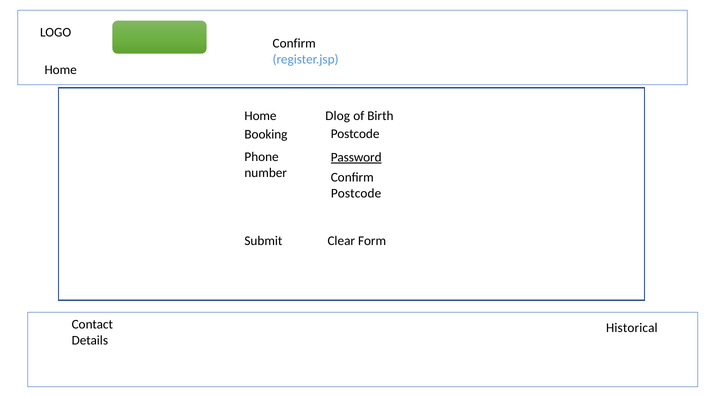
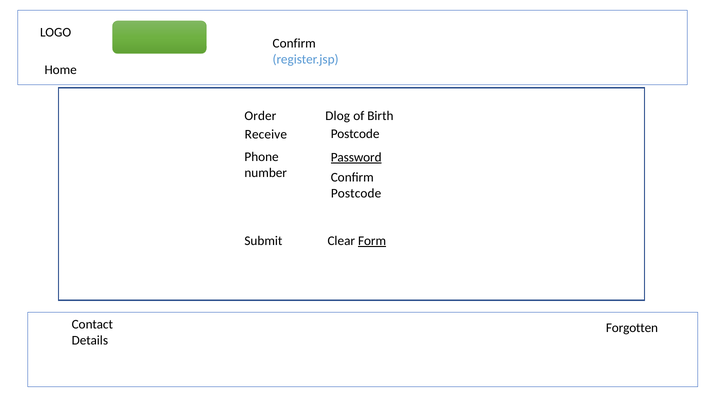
Home at (260, 116): Home -> Order
Booking: Booking -> Receive
Form underline: none -> present
Historical: Historical -> Forgotten
